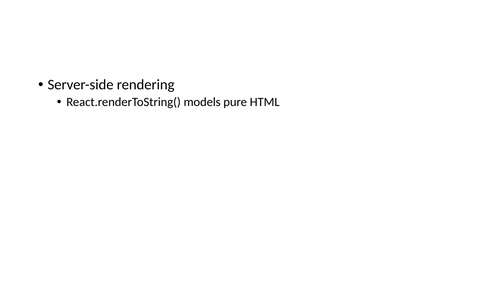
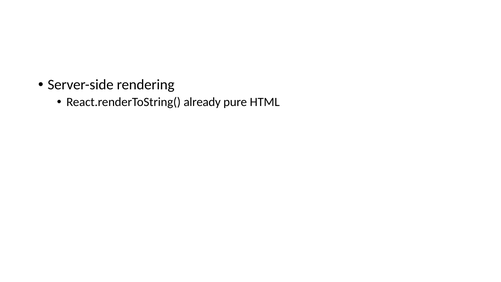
models: models -> already
